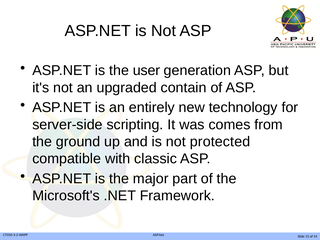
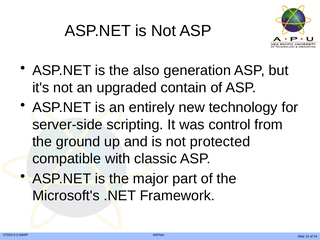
user: user -> also
comes: comes -> control
